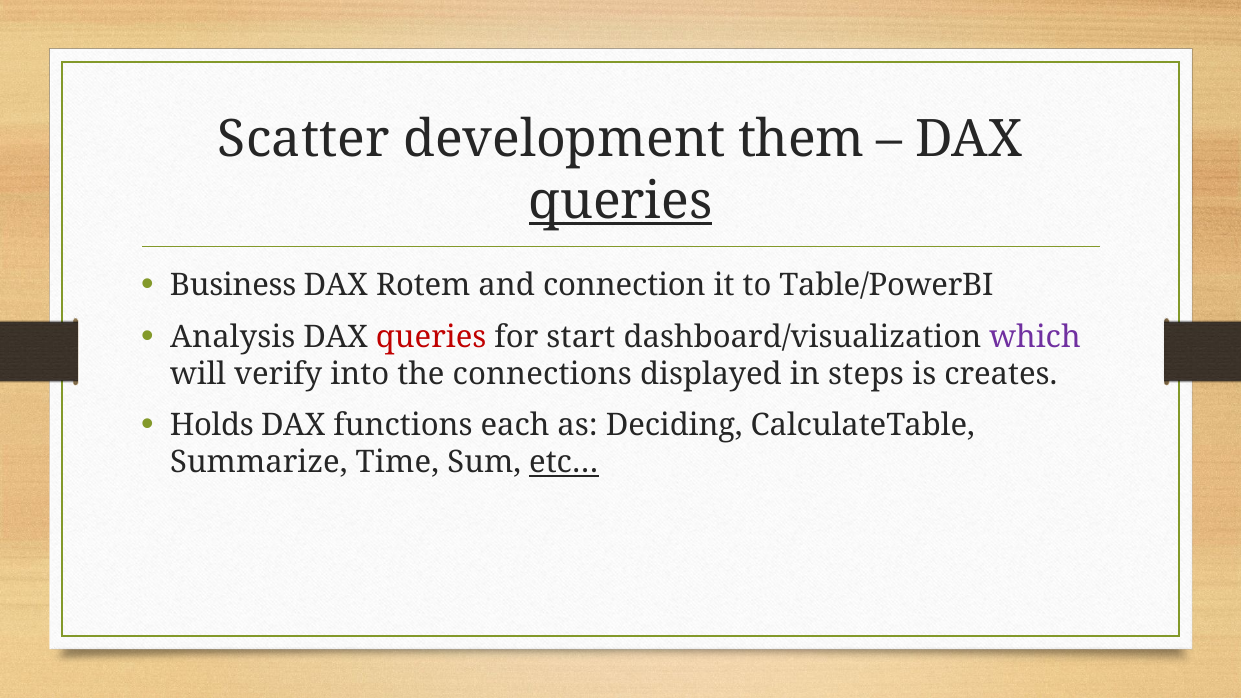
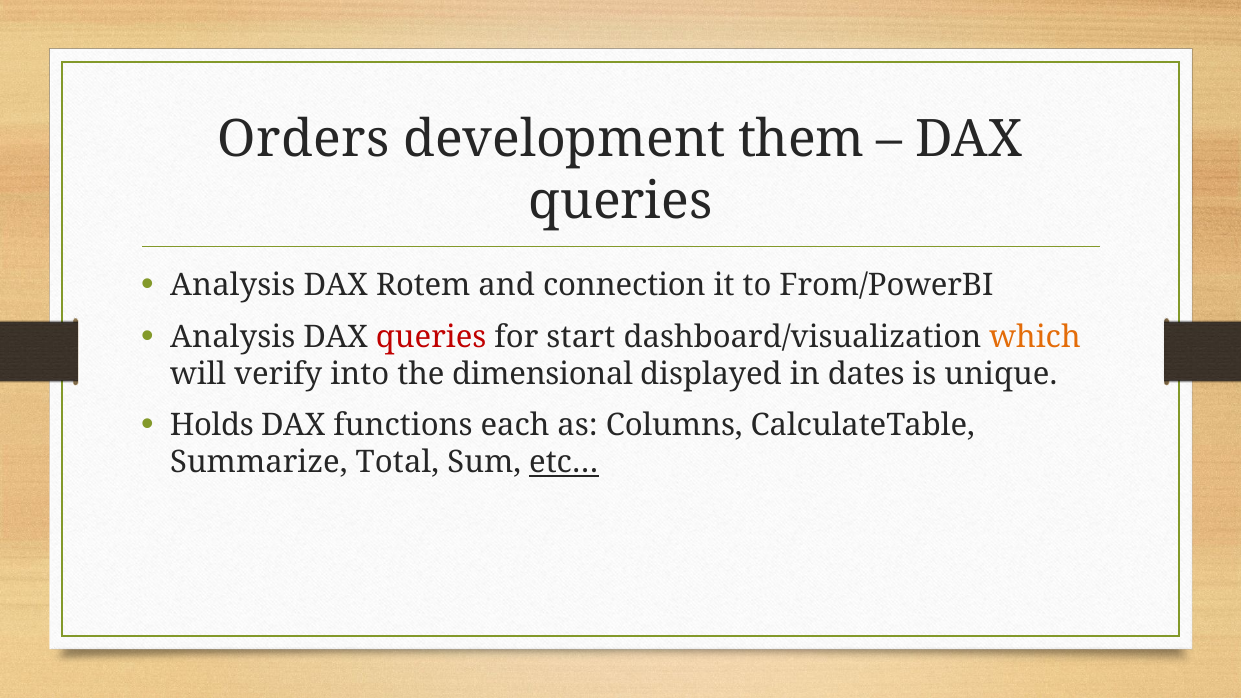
Scatter: Scatter -> Orders
queries at (620, 201) underline: present -> none
Business at (233, 286): Business -> Analysis
Table/PowerBI: Table/PowerBI -> From/PowerBI
which colour: purple -> orange
connections: connections -> dimensional
steps: steps -> dates
creates: creates -> unique
Deciding: Deciding -> Columns
Time: Time -> Total
